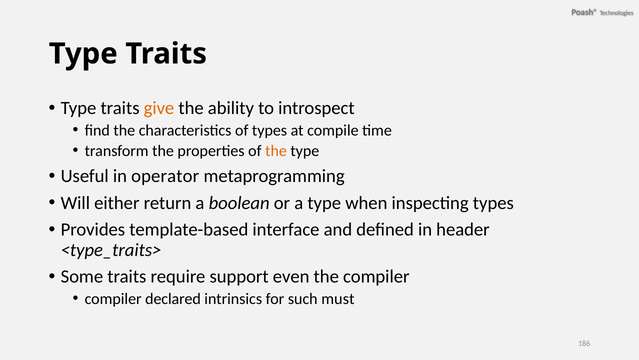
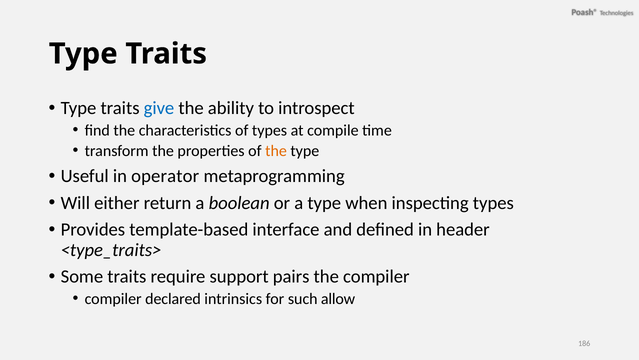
give colour: orange -> blue
even: even -> pairs
must: must -> allow
